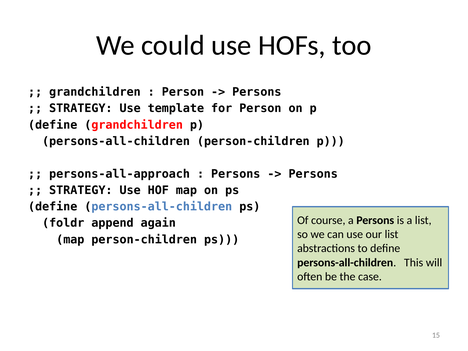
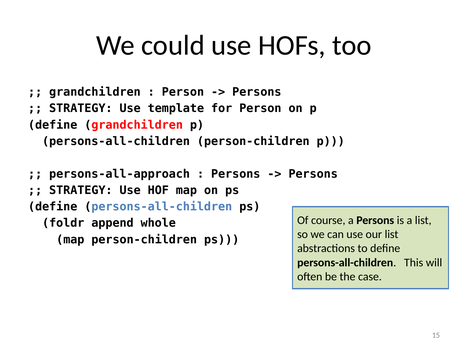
again: again -> whole
